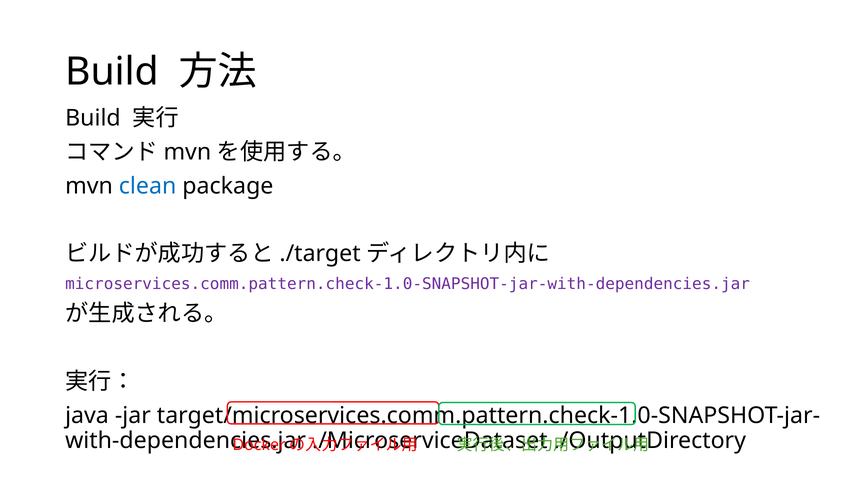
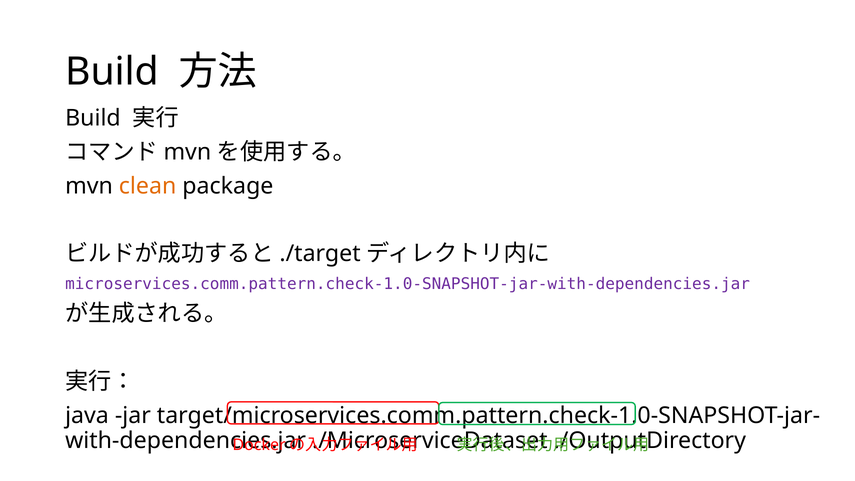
clean colour: blue -> orange
